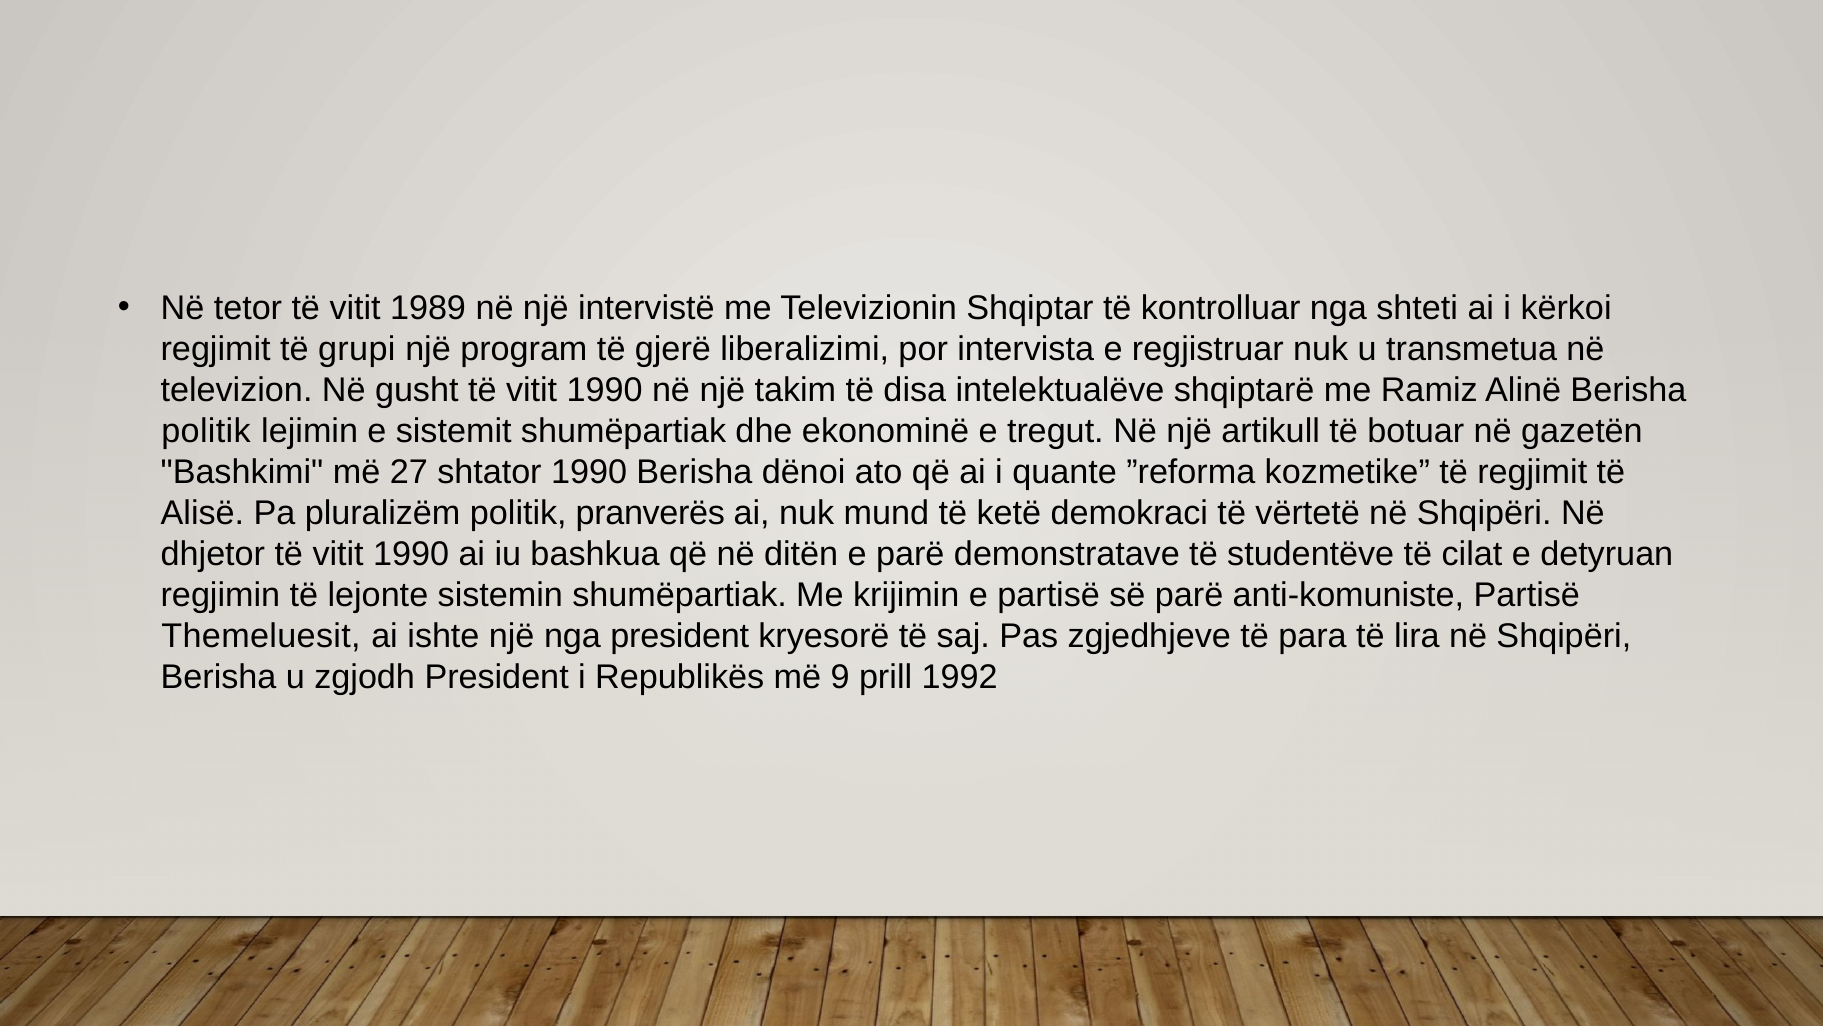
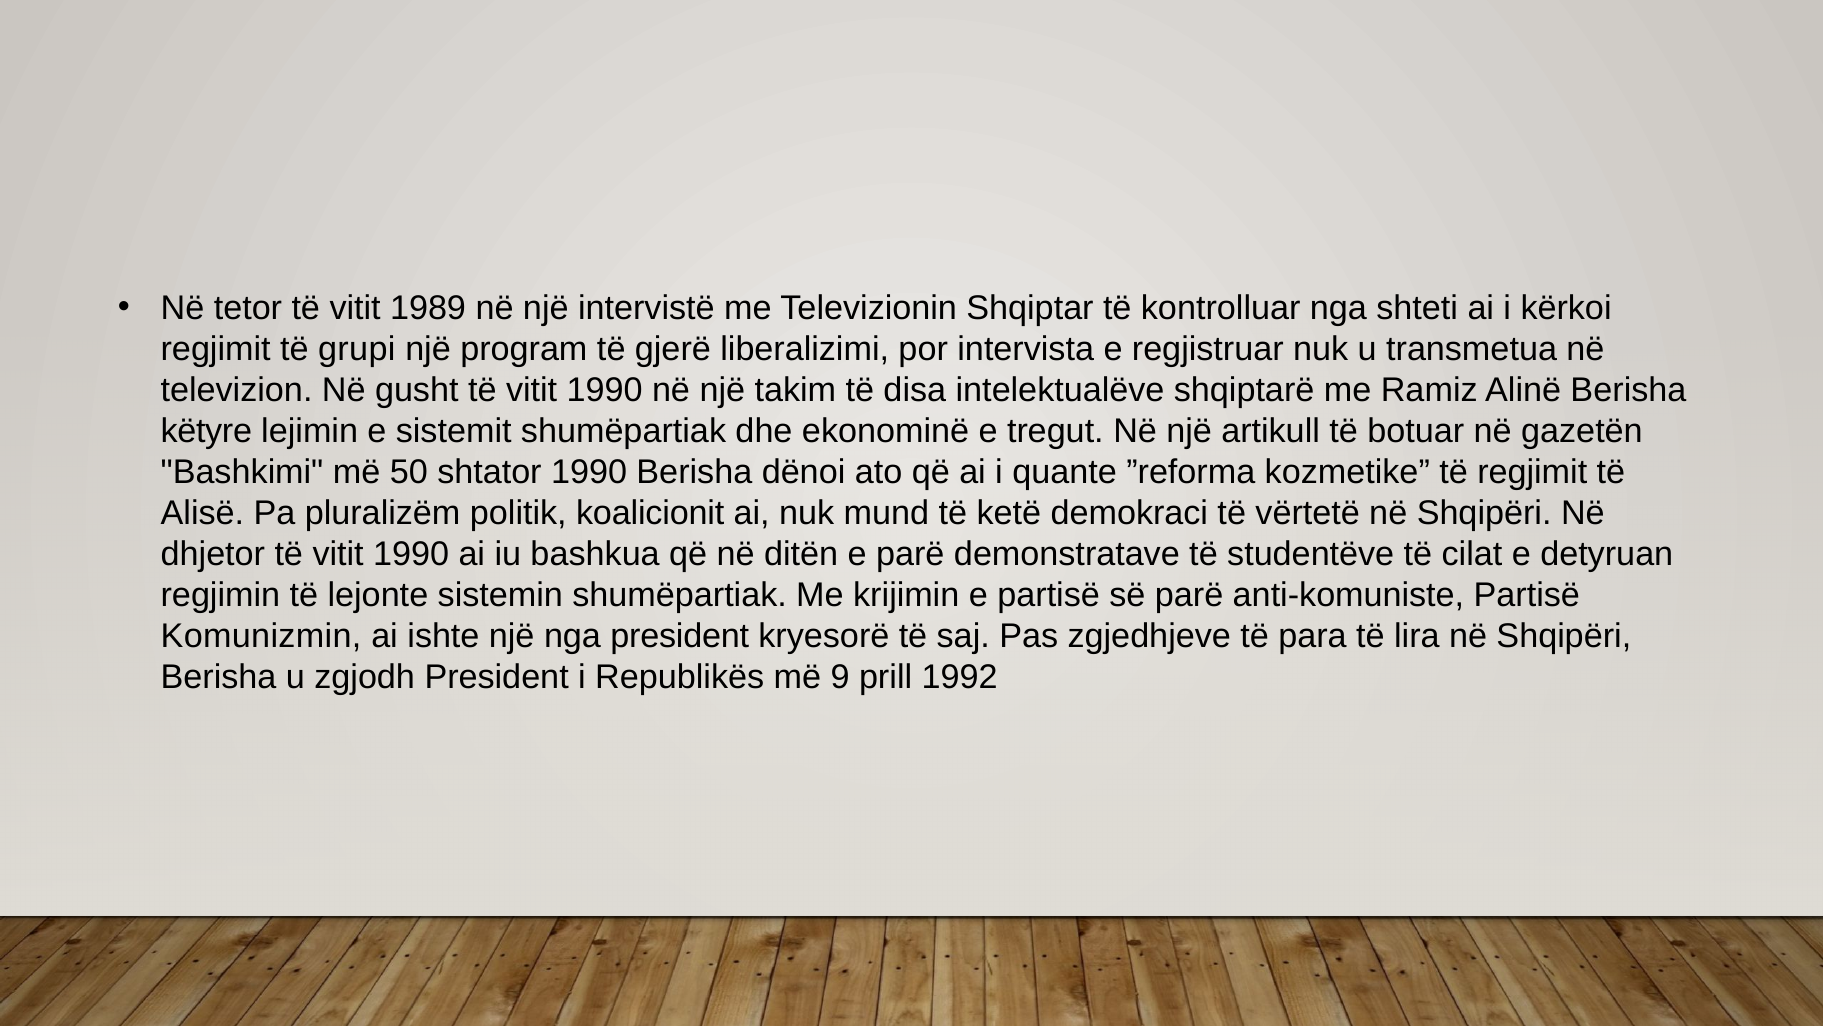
politik at (206, 431): politik -> këtyre
27: 27 -> 50
pranverës: pranverës -> koalicionit
Themeluesit: Themeluesit -> Komunizmin
